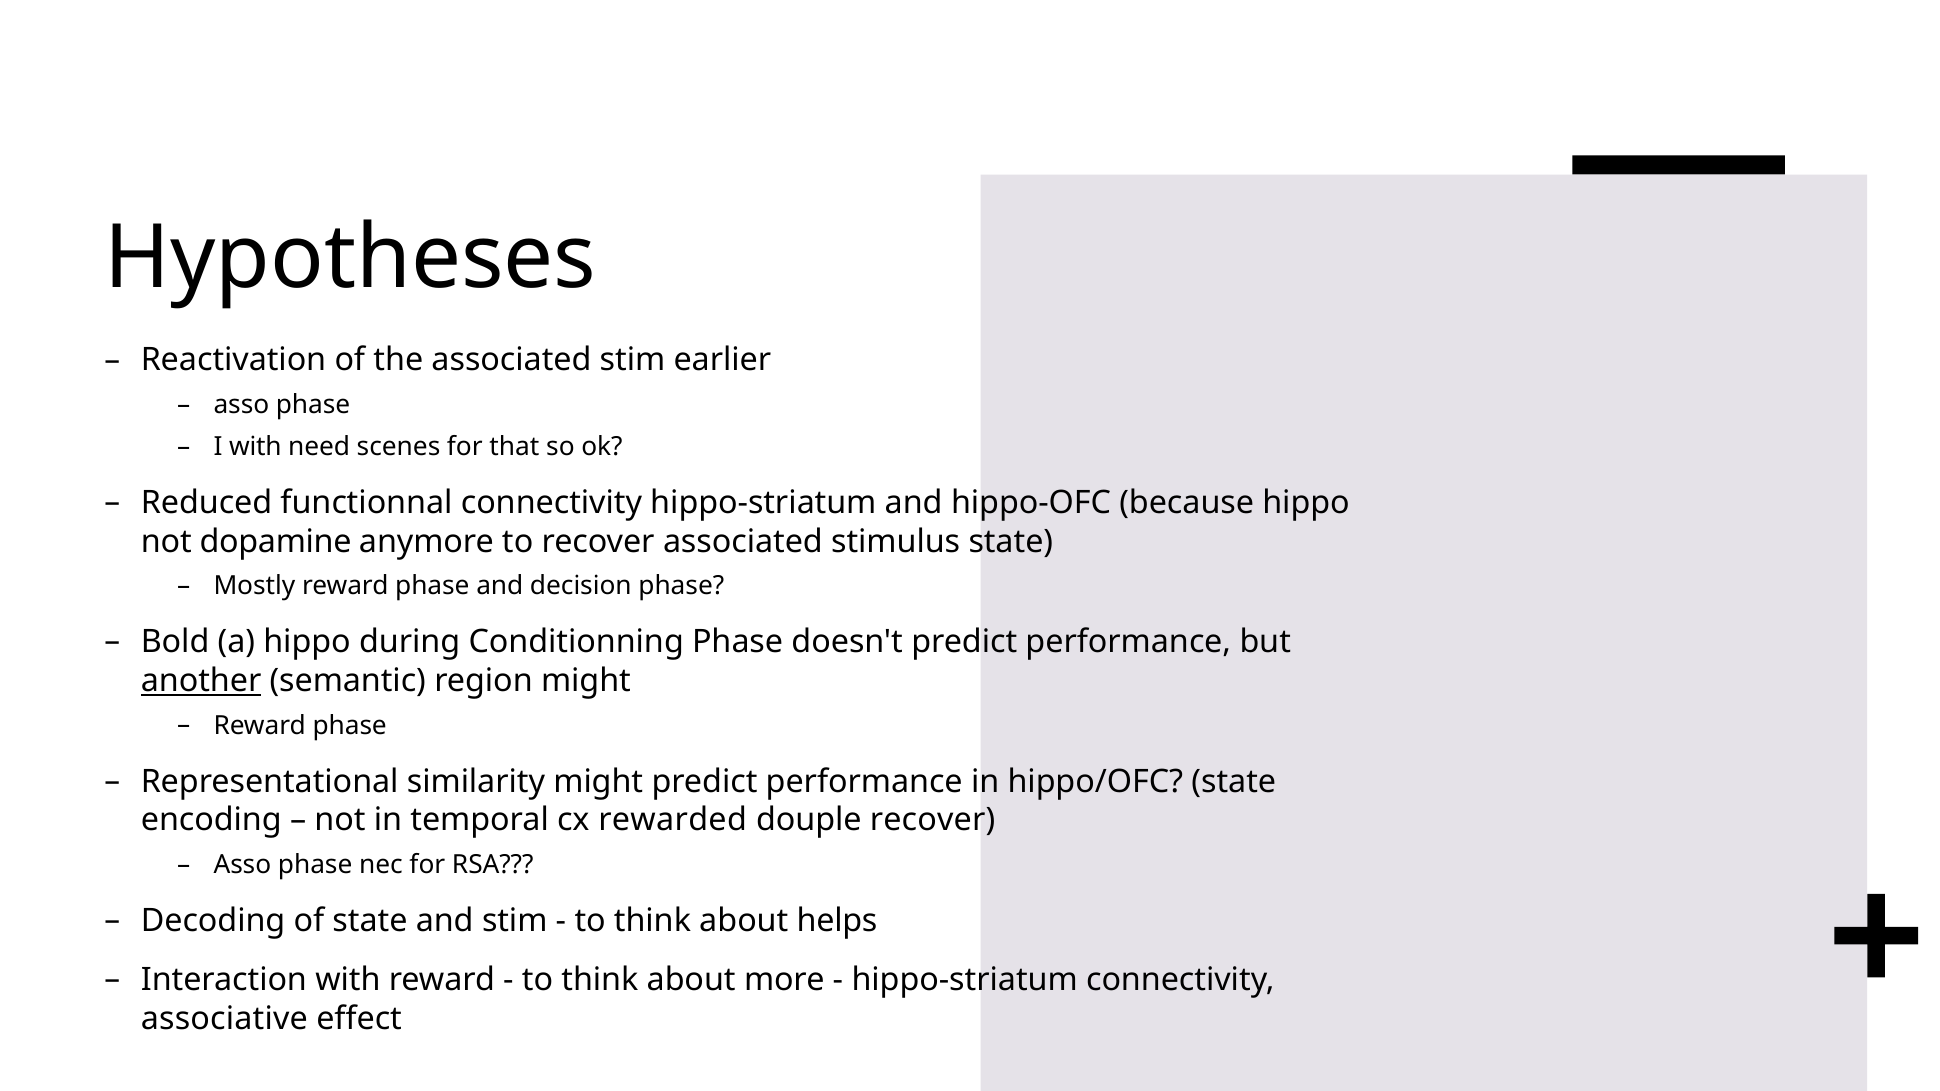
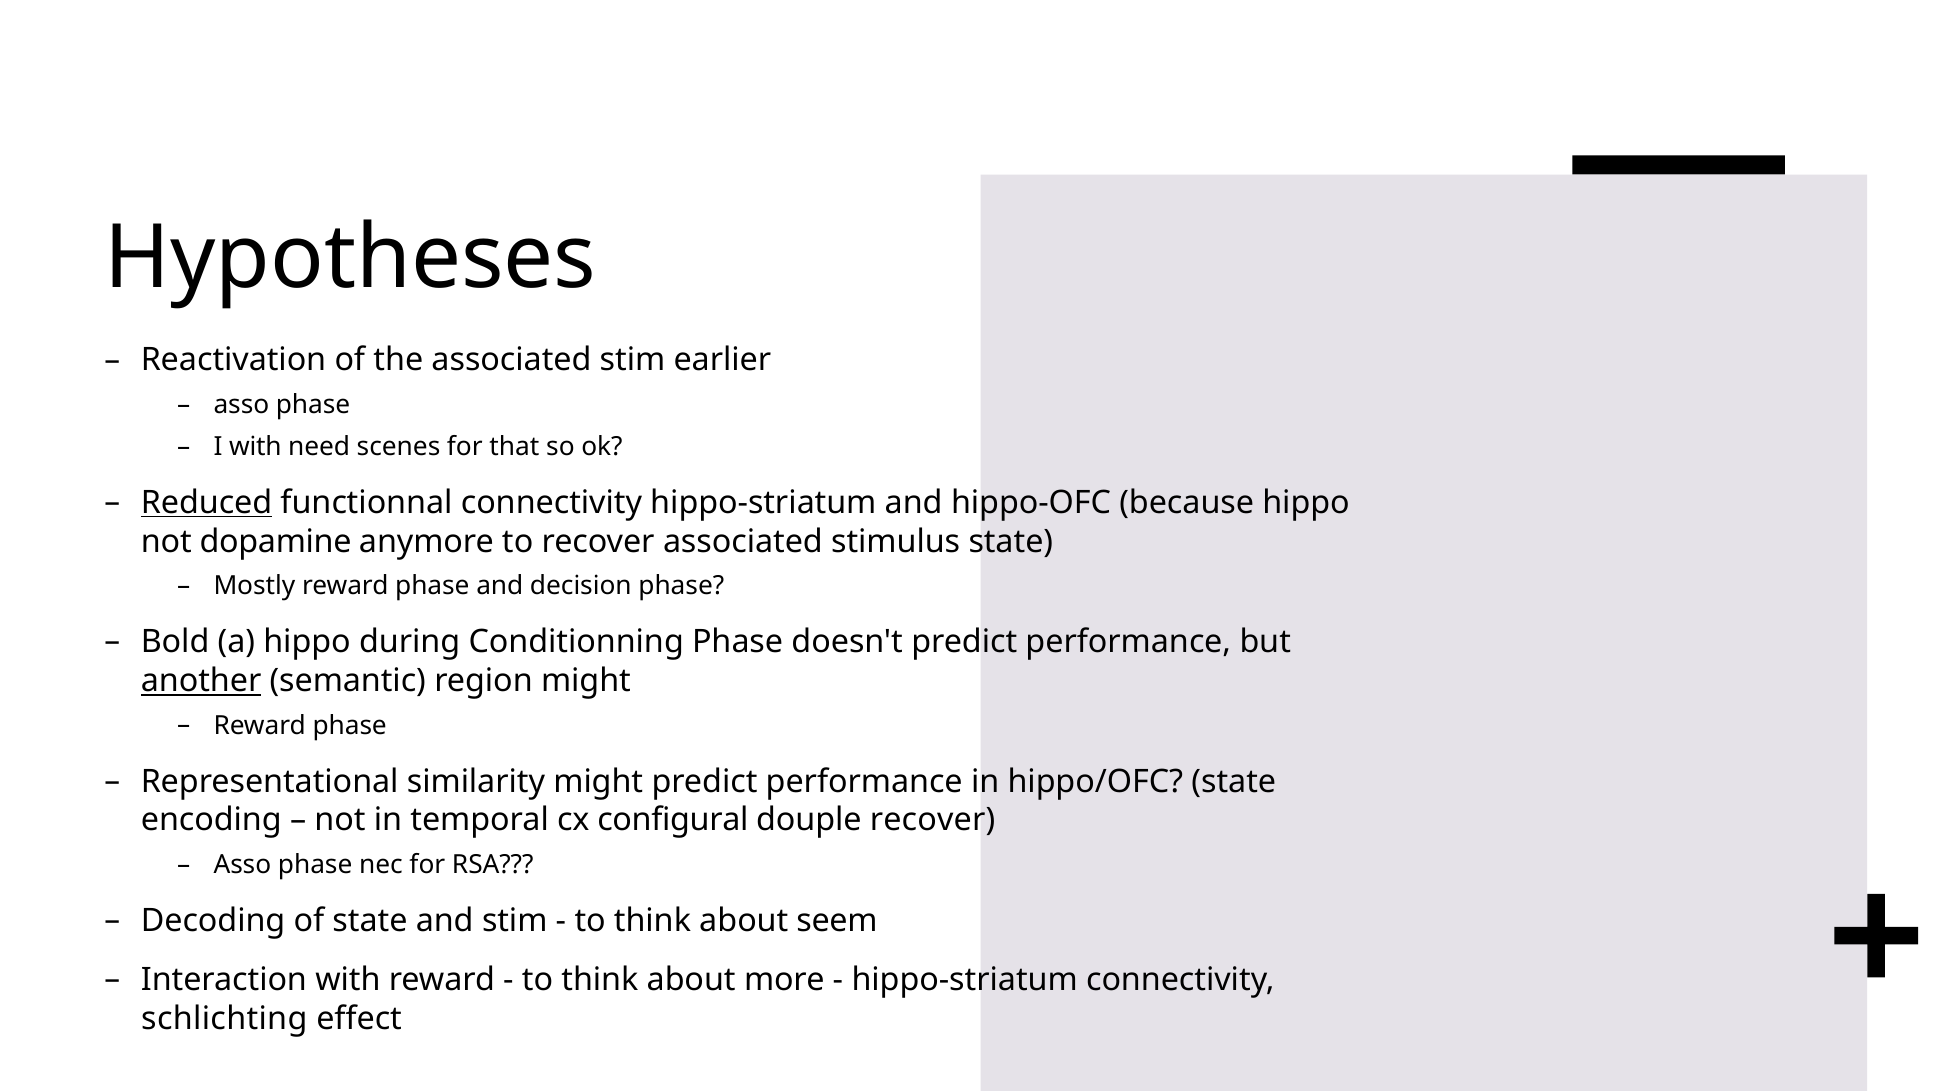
Reduced underline: none -> present
rewarded: rewarded -> configural
helps: helps -> seem
associative: associative -> schlichting
